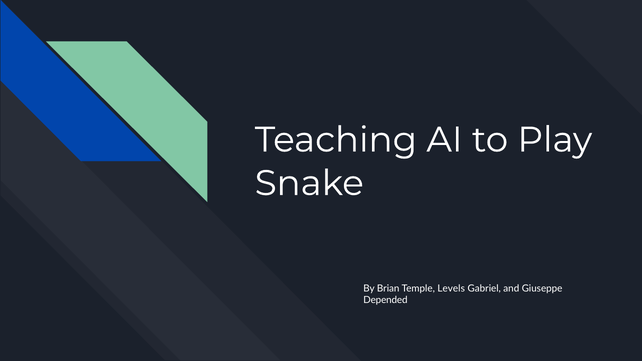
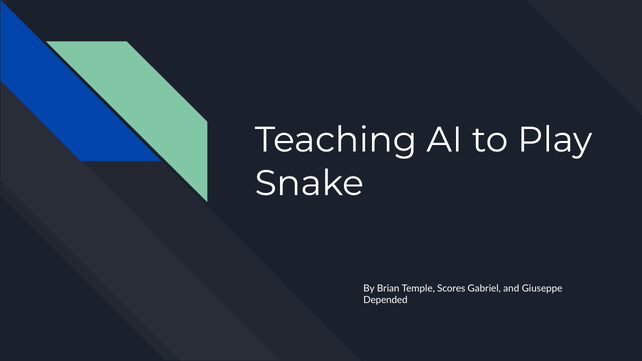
Levels: Levels -> Scores
